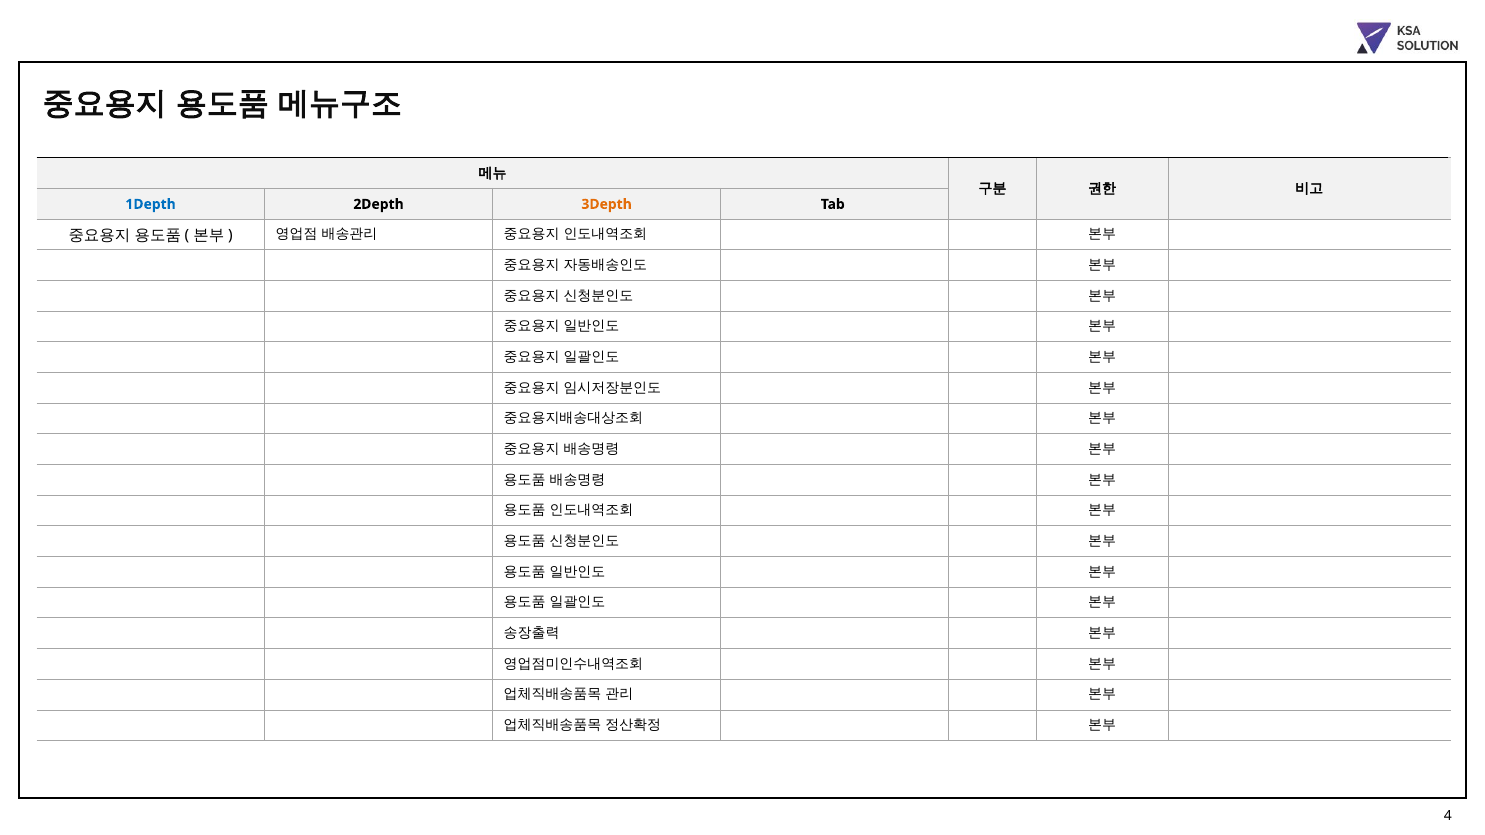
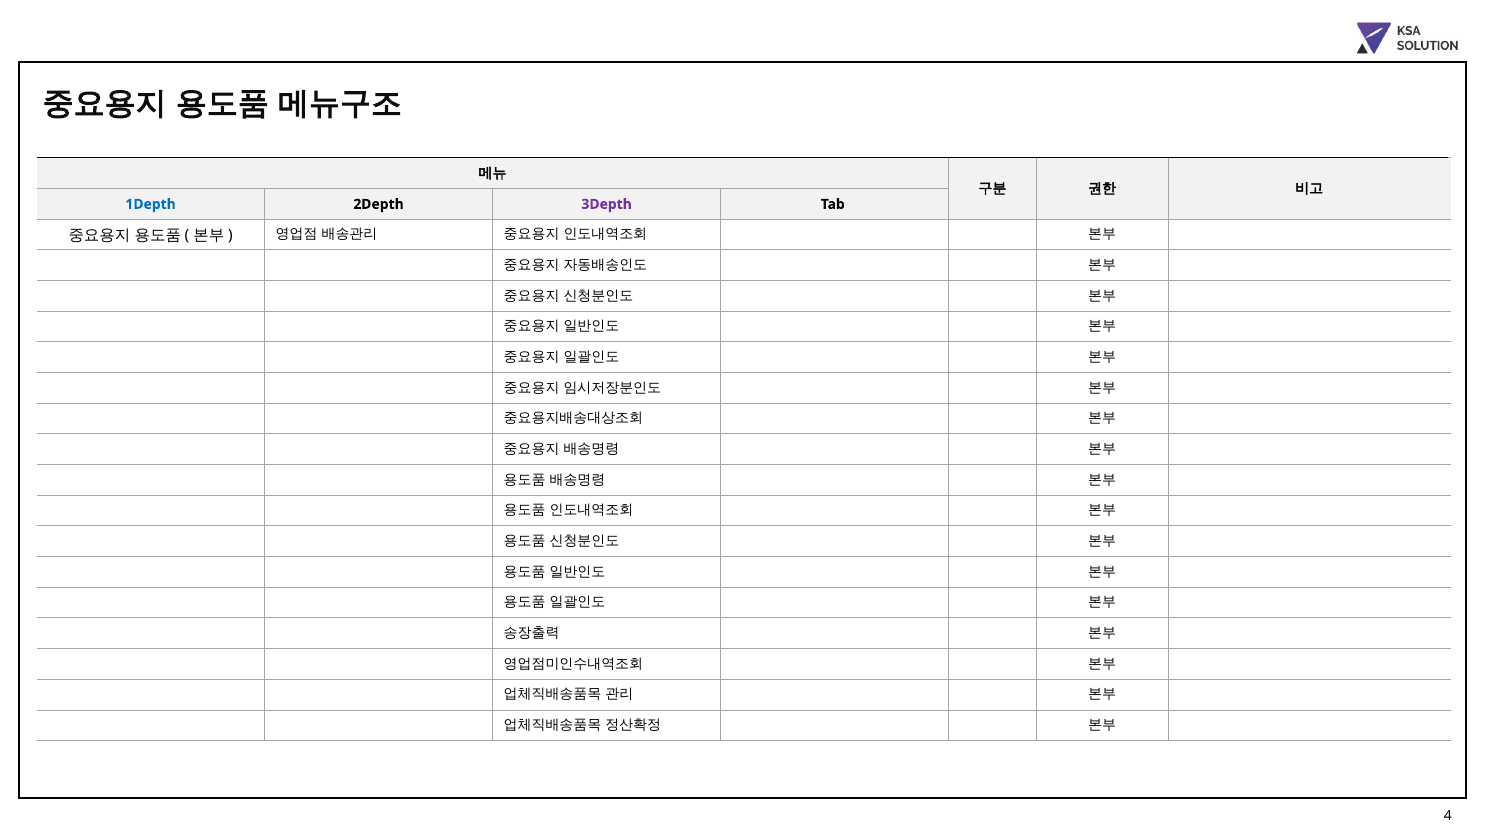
3Depth colour: orange -> purple
